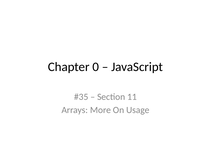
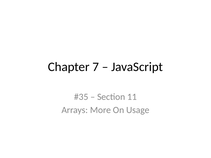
0: 0 -> 7
